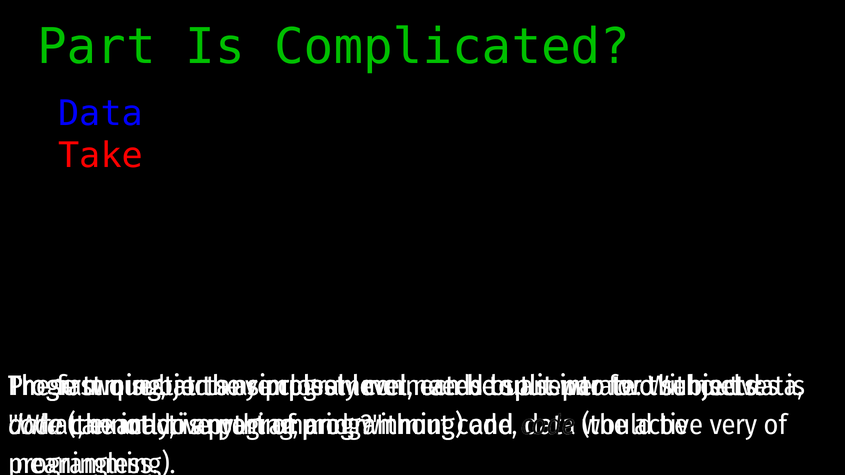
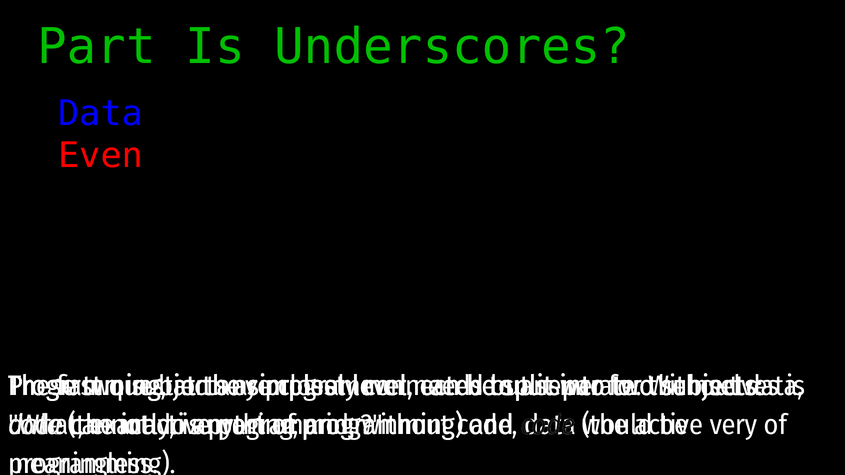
Complicated: Complicated -> Underscores
Take: Take -> Even
